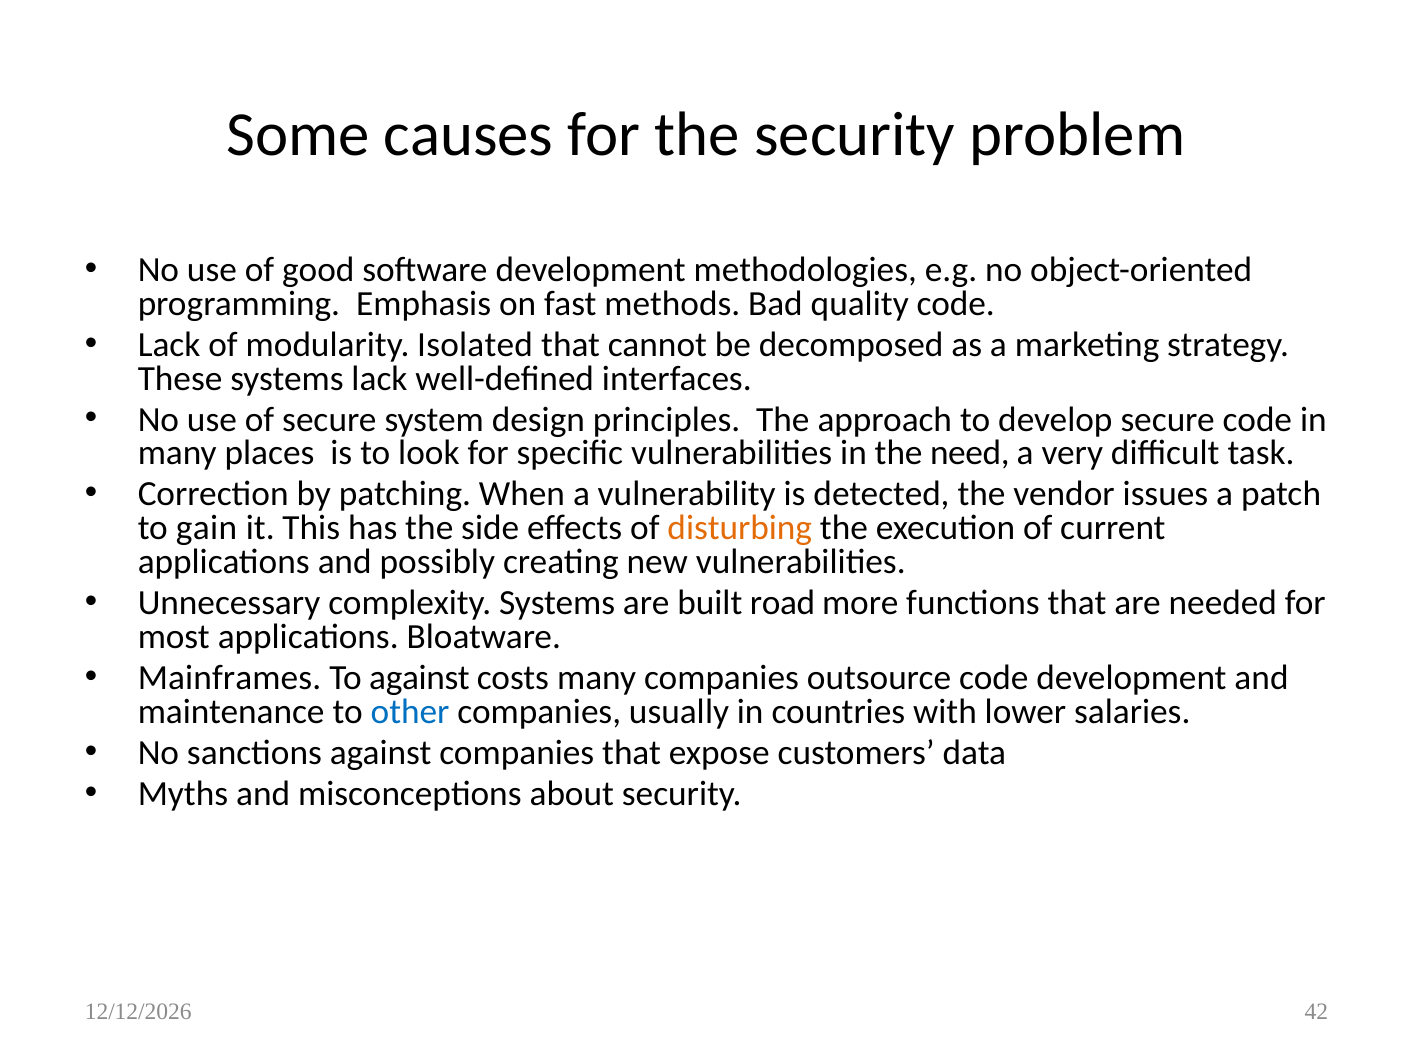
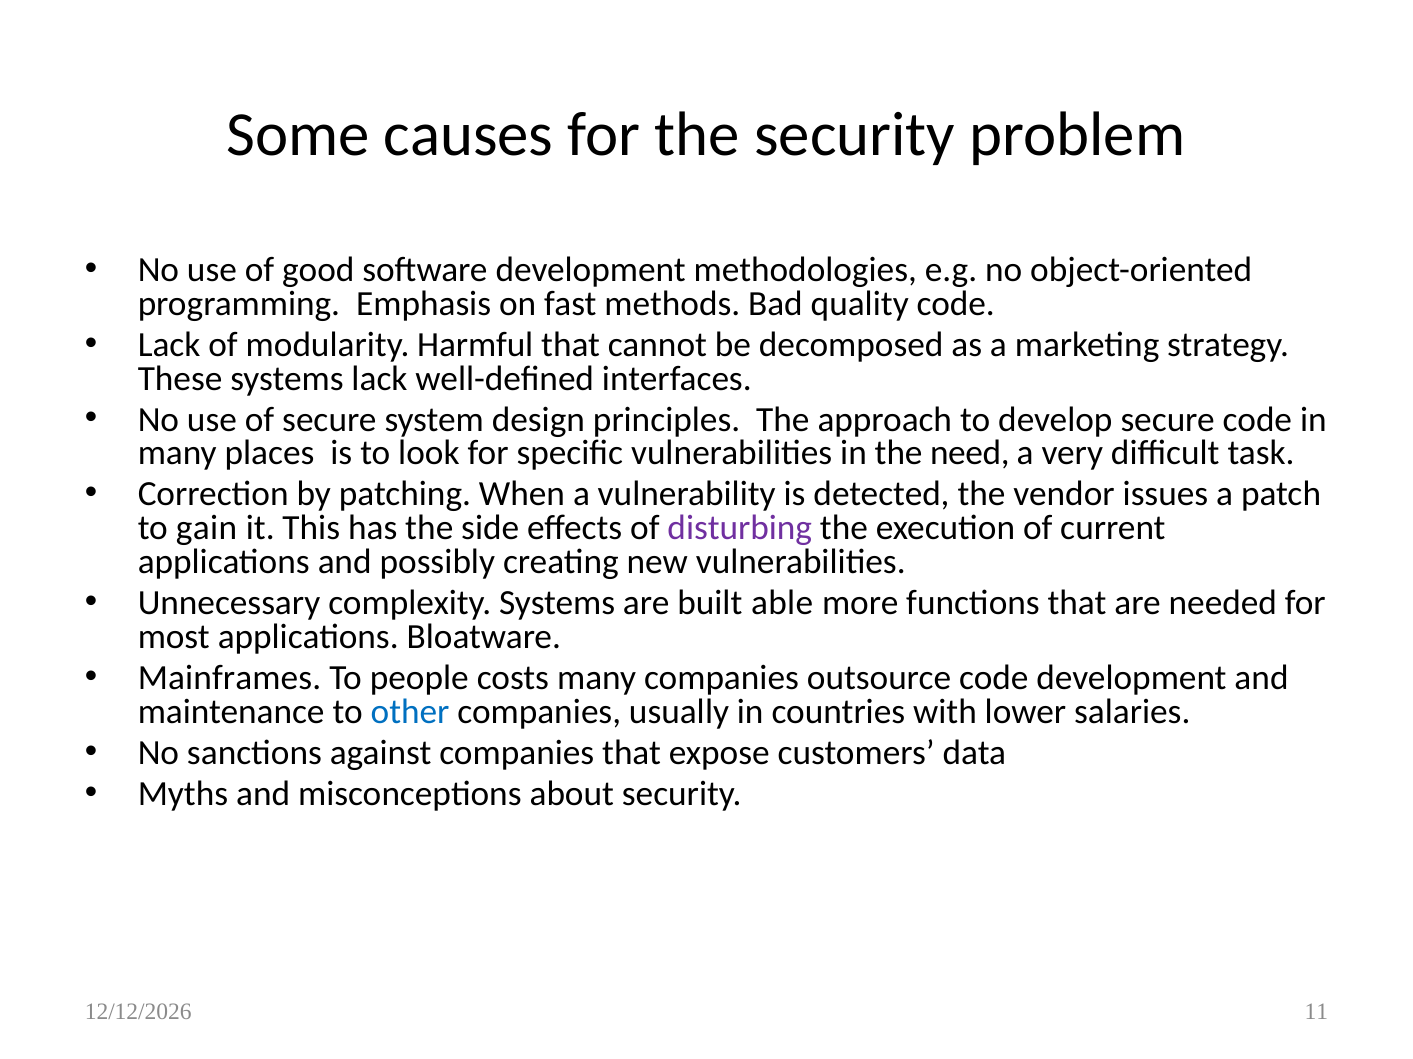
Isolated: Isolated -> Harmful
disturbing colour: orange -> purple
road: road -> able
To against: against -> people
42: 42 -> 11
